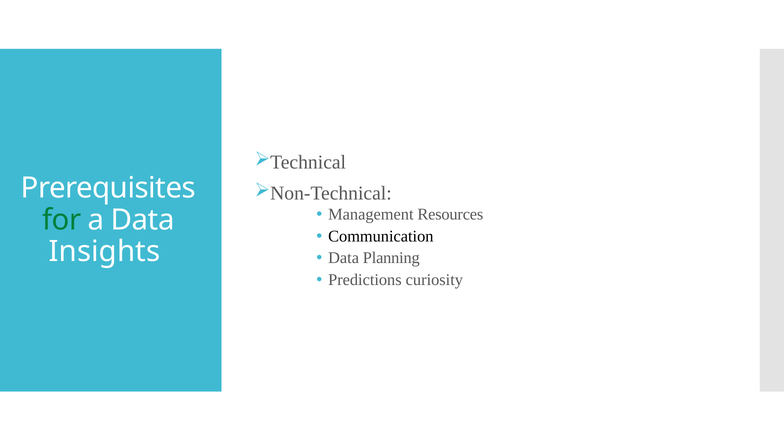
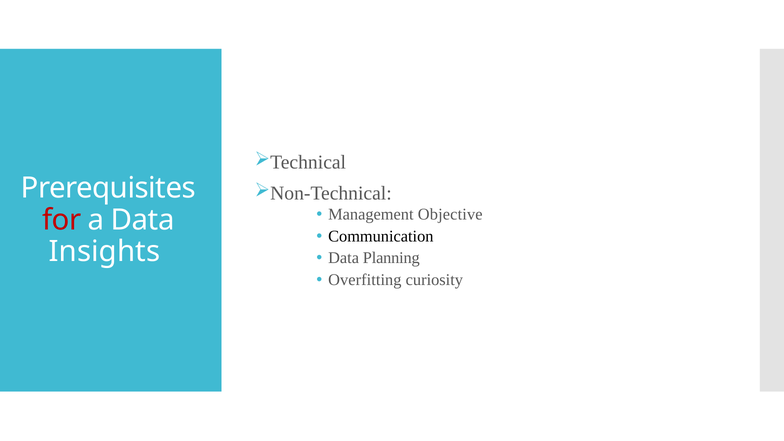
Resources: Resources -> Objective
for colour: green -> red
Predictions: Predictions -> Overfitting
